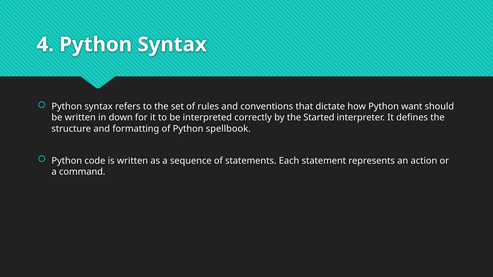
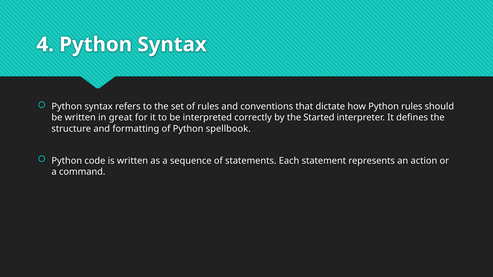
Python want: want -> rules
down: down -> great
